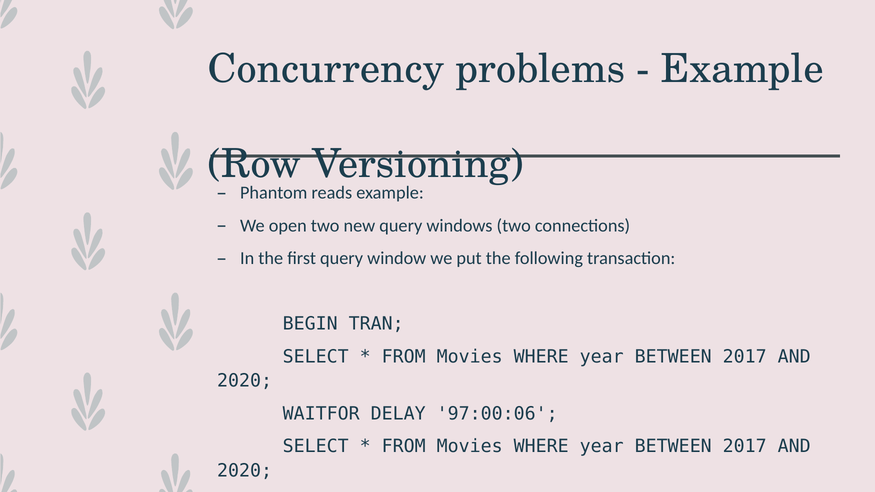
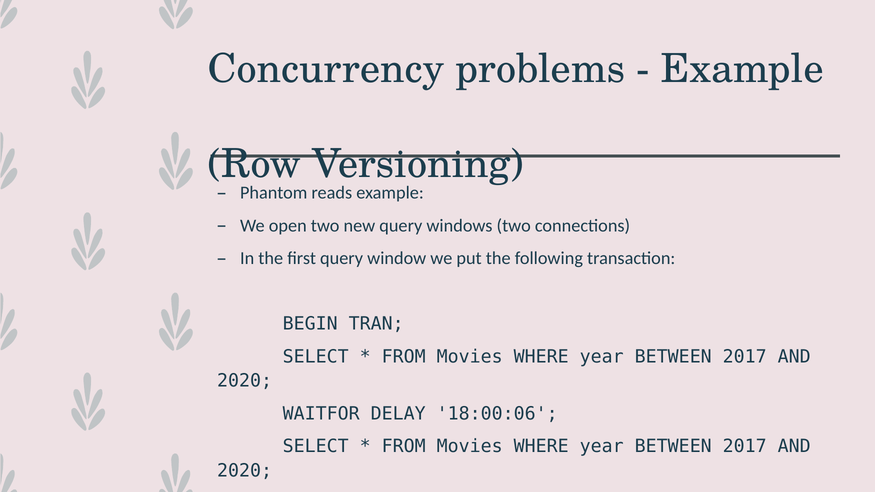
97:00:06: 97:00:06 -> 18:00:06
